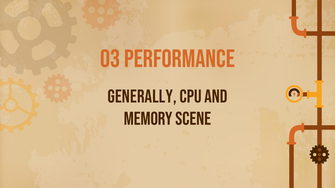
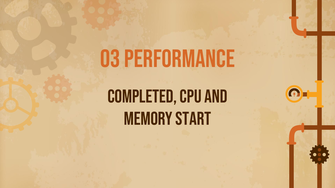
Generally: Generally -> Completed
scene: scene -> start
